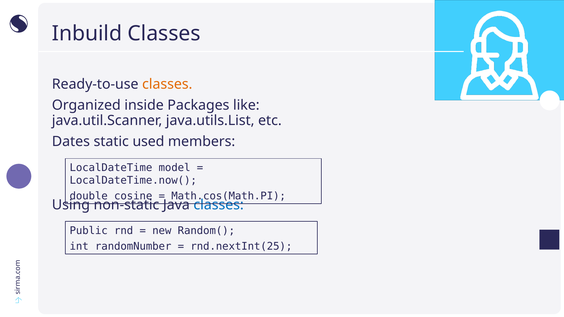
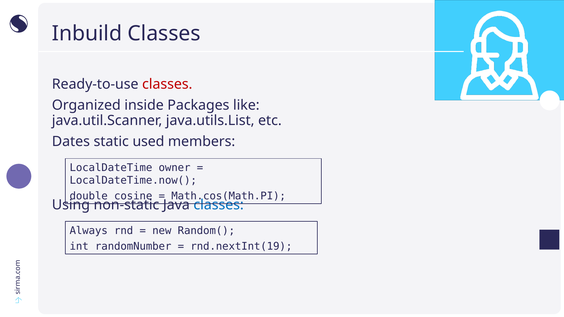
classes at (167, 84) colour: orange -> red
model: model -> owner
Public: Public -> Always
rnd.nextInt(25: rnd.nextInt(25 -> rnd.nextInt(19
